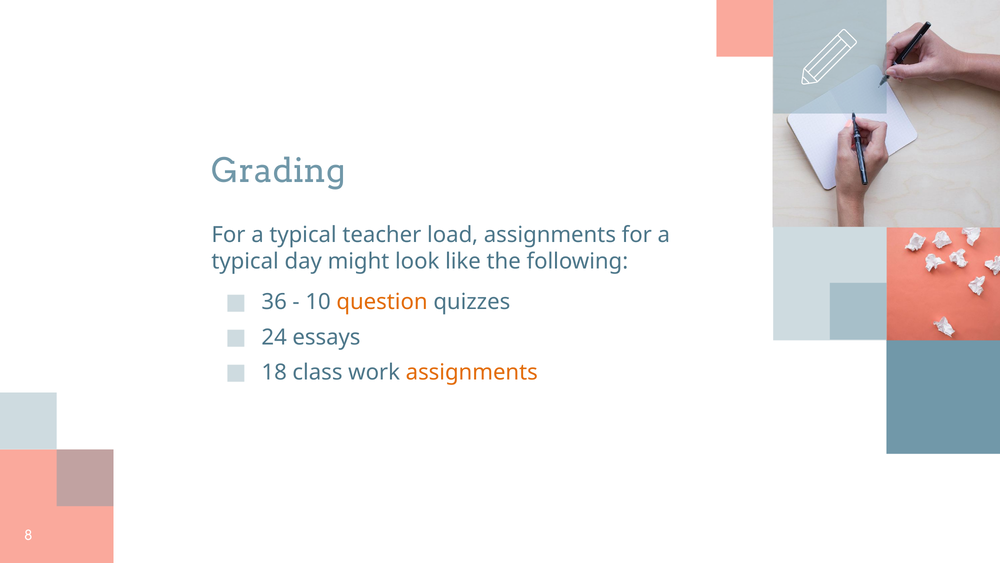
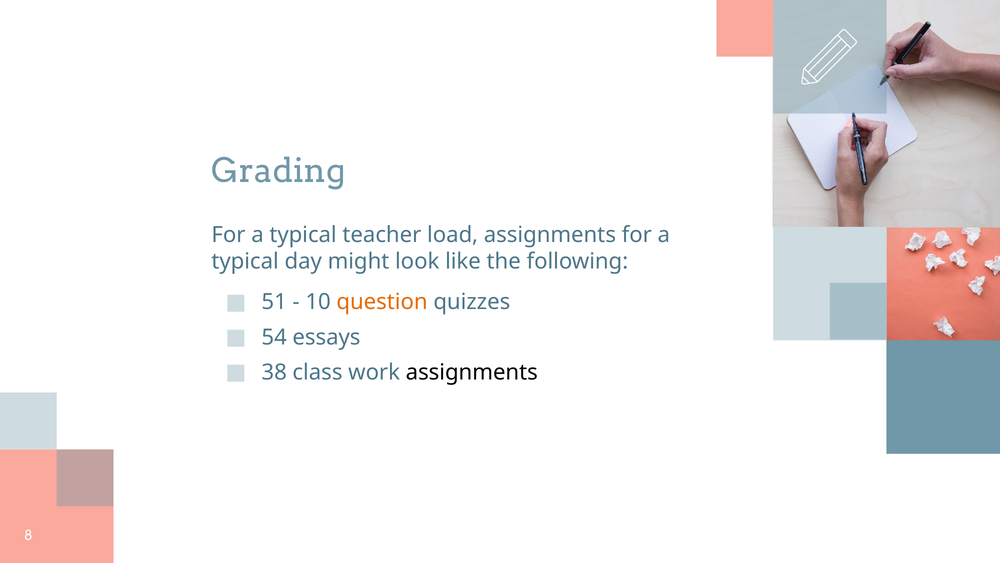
36: 36 -> 51
24: 24 -> 54
18: 18 -> 38
assignments at (472, 372) colour: orange -> black
